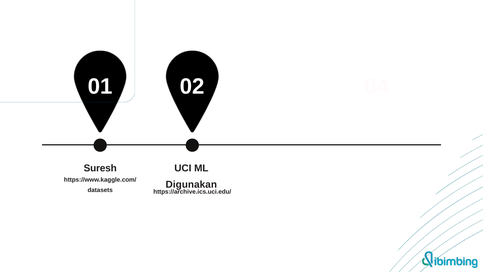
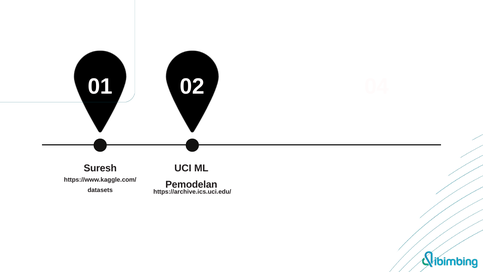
Digunakan: Digunakan -> Pemodelan
